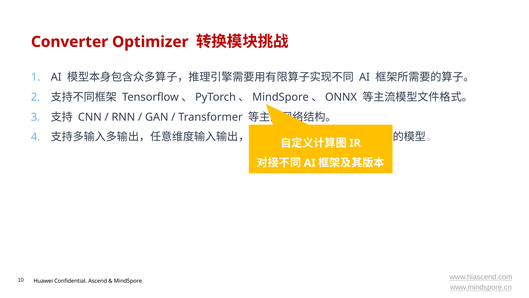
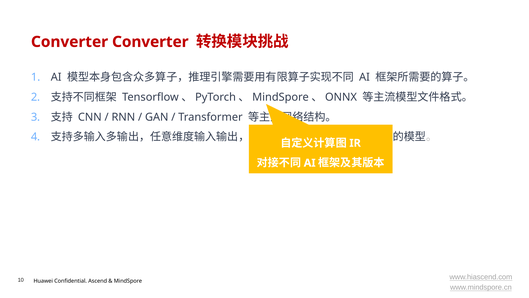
Converter Optimizer: Optimizer -> Converter
